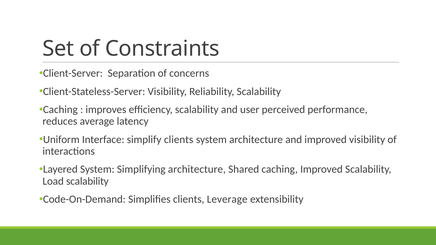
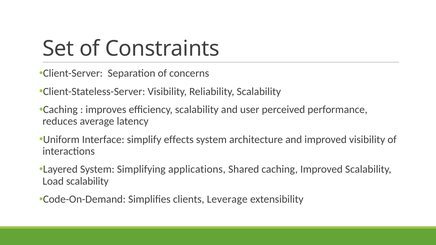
simplify clients: clients -> effects
Simplifying architecture: architecture -> applications
